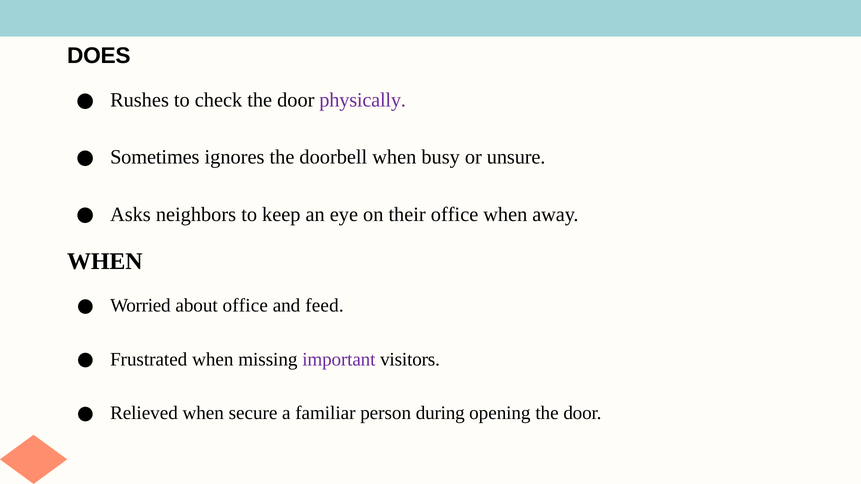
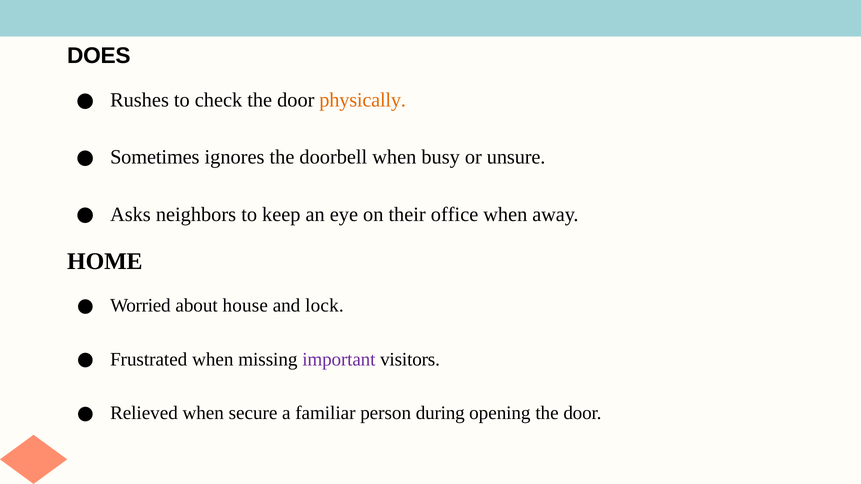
physically colour: purple -> orange
WHEN at (105, 261): WHEN -> HOME
about office: office -> house
feed: feed -> lock
